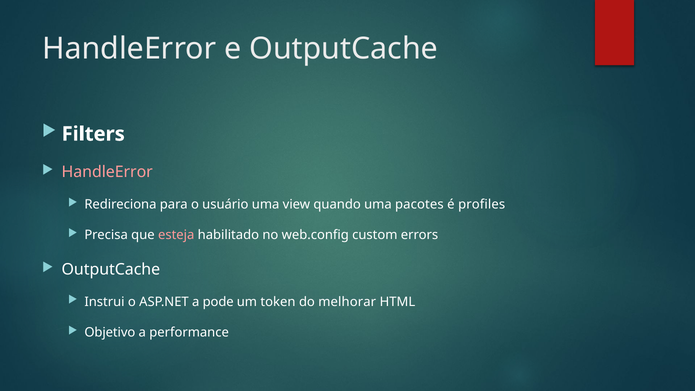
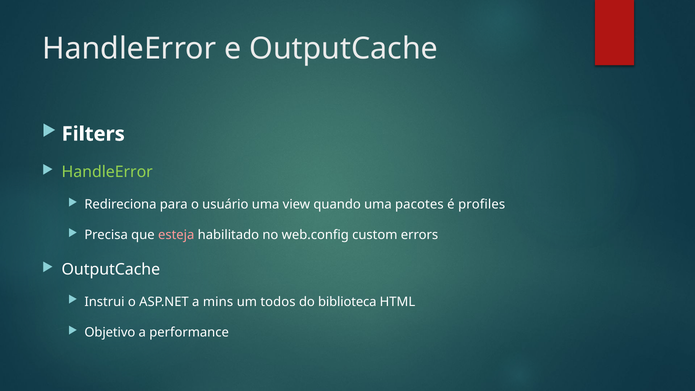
HandleError at (107, 172) colour: pink -> light green
pode: pode -> mins
token: token -> todos
melhorar: melhorar -> biblioteca
